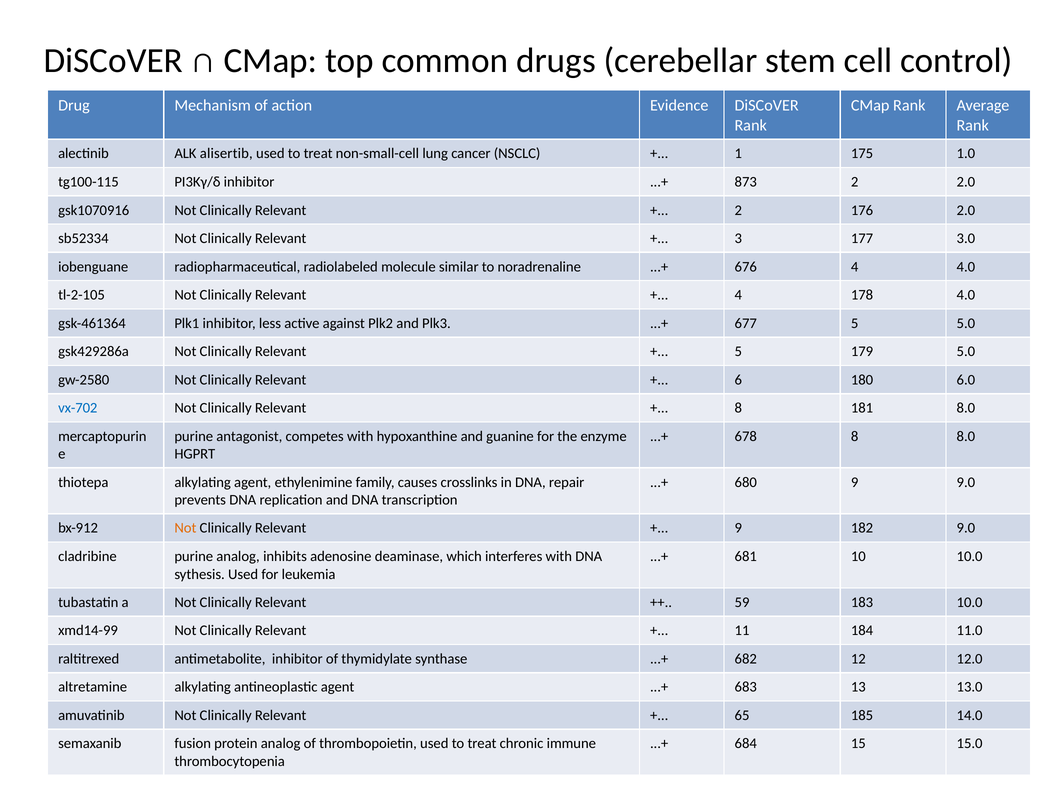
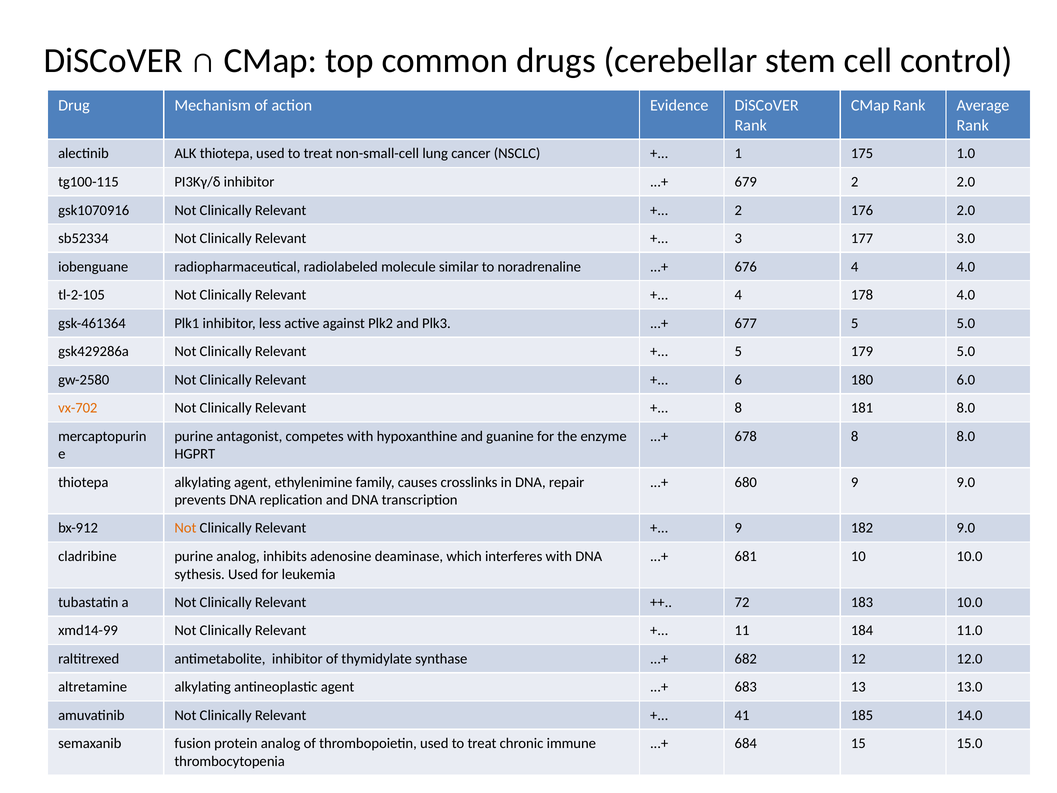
ALK alisertib: alisertib -> thiotepa
873: 873 -> 679
vx-702 colour: blue -> orange
59: 59 -> 72
65: 65 -> 41
